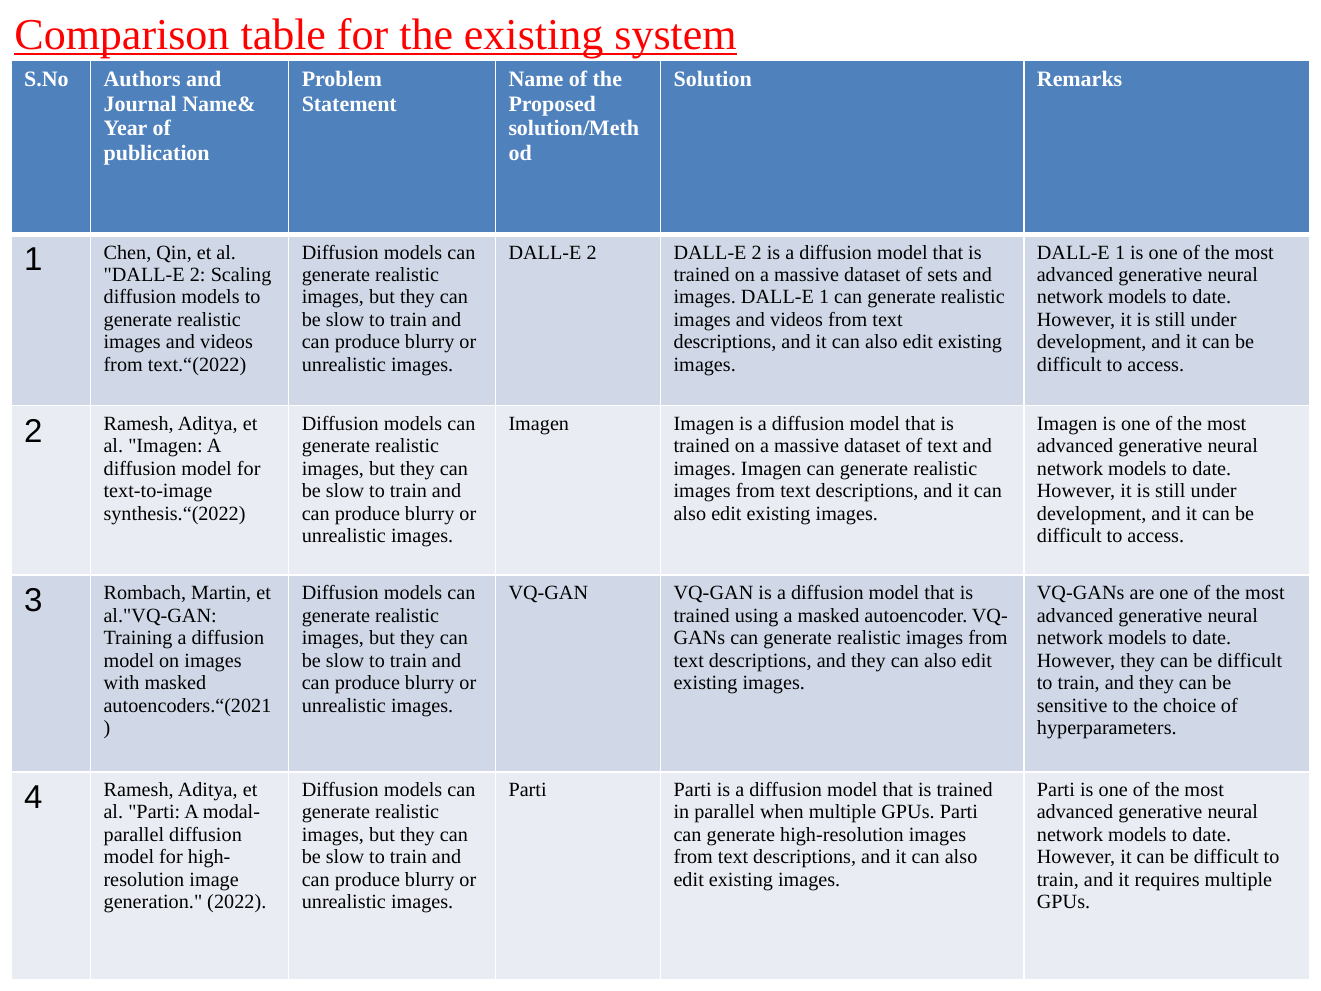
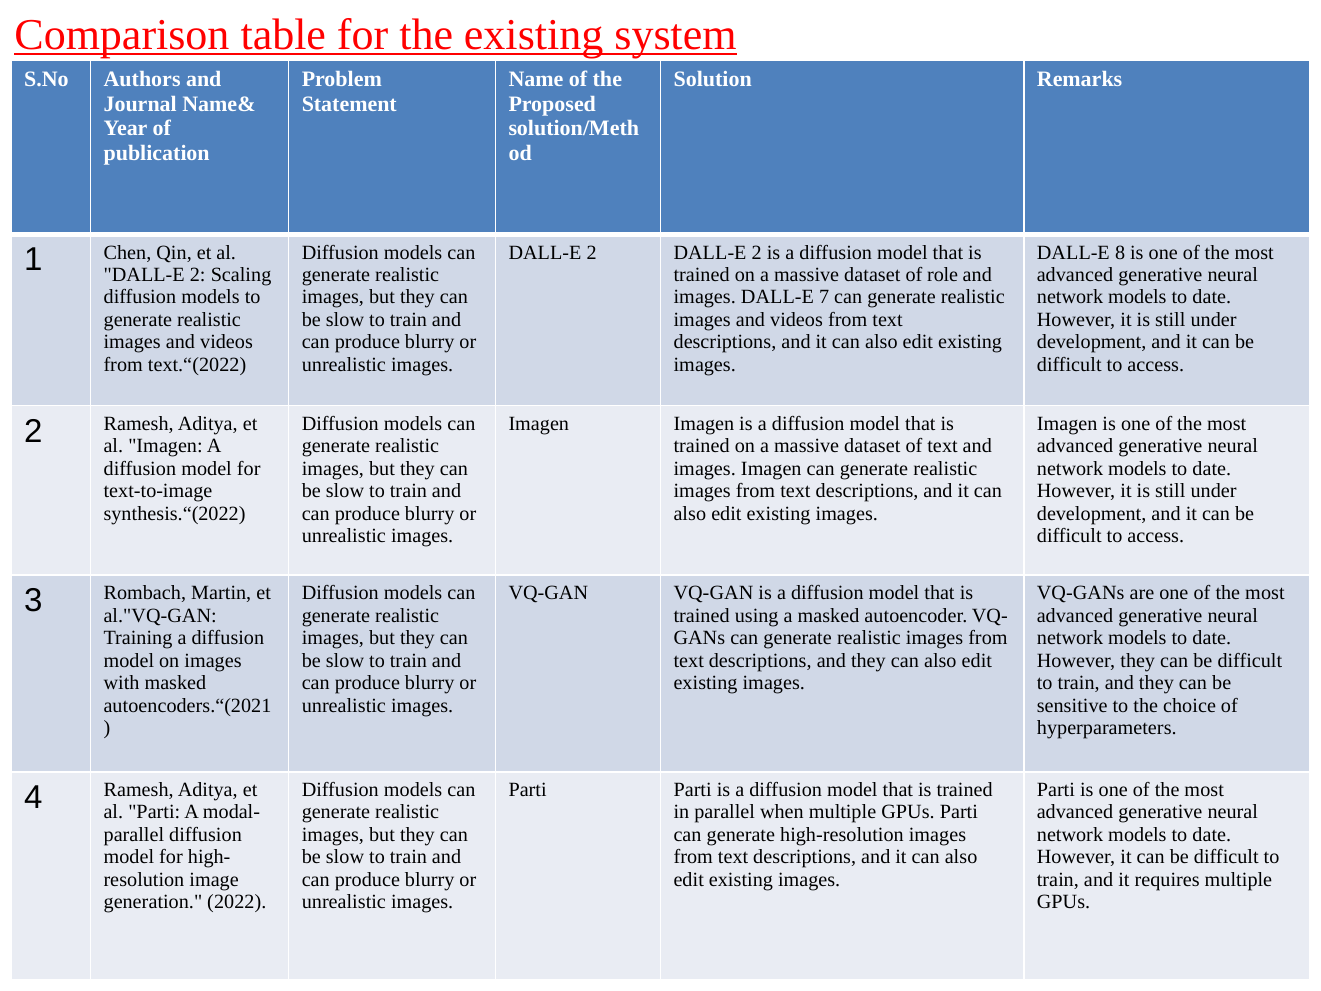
1 at (1120, 252): 1 -> 8
sets: sets -> role
1 at (824, 297): 1 -> 7
